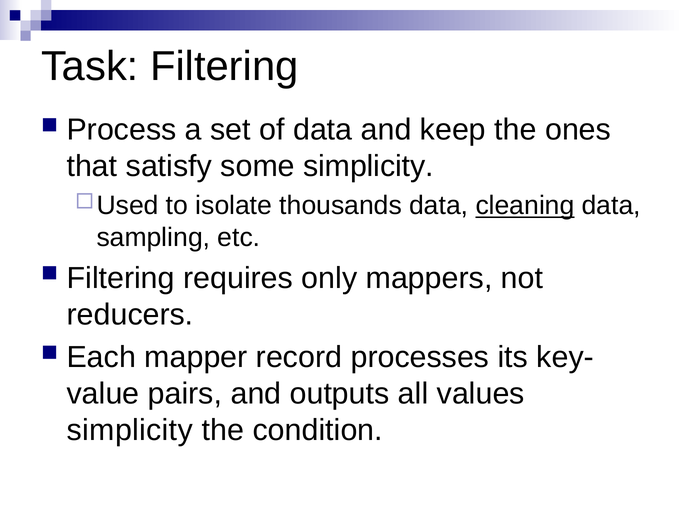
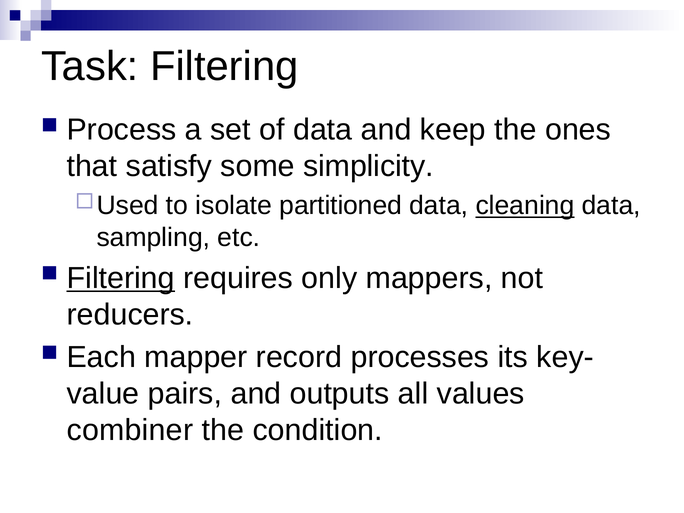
thousands: thousands -> partitioned
Filtering at (121, 278) underline: none -> present
simplicity at (130, 430): simplicity -> combiner
